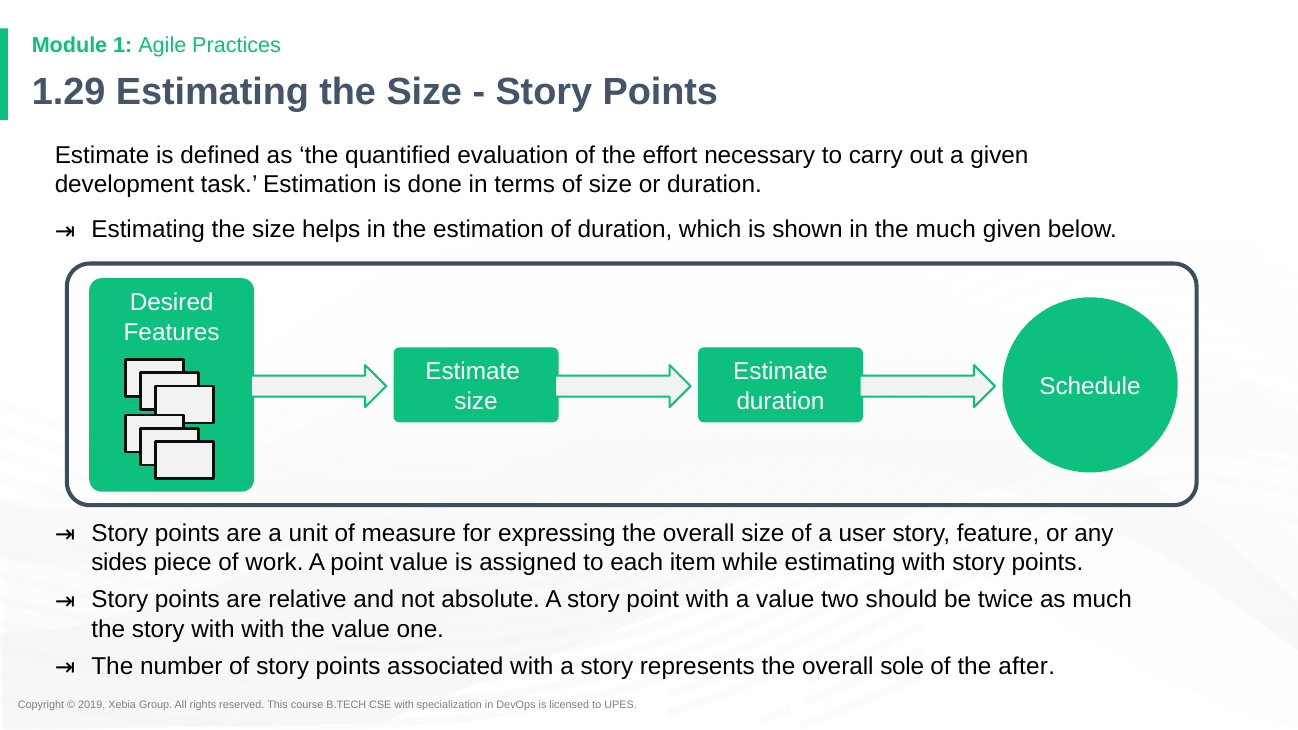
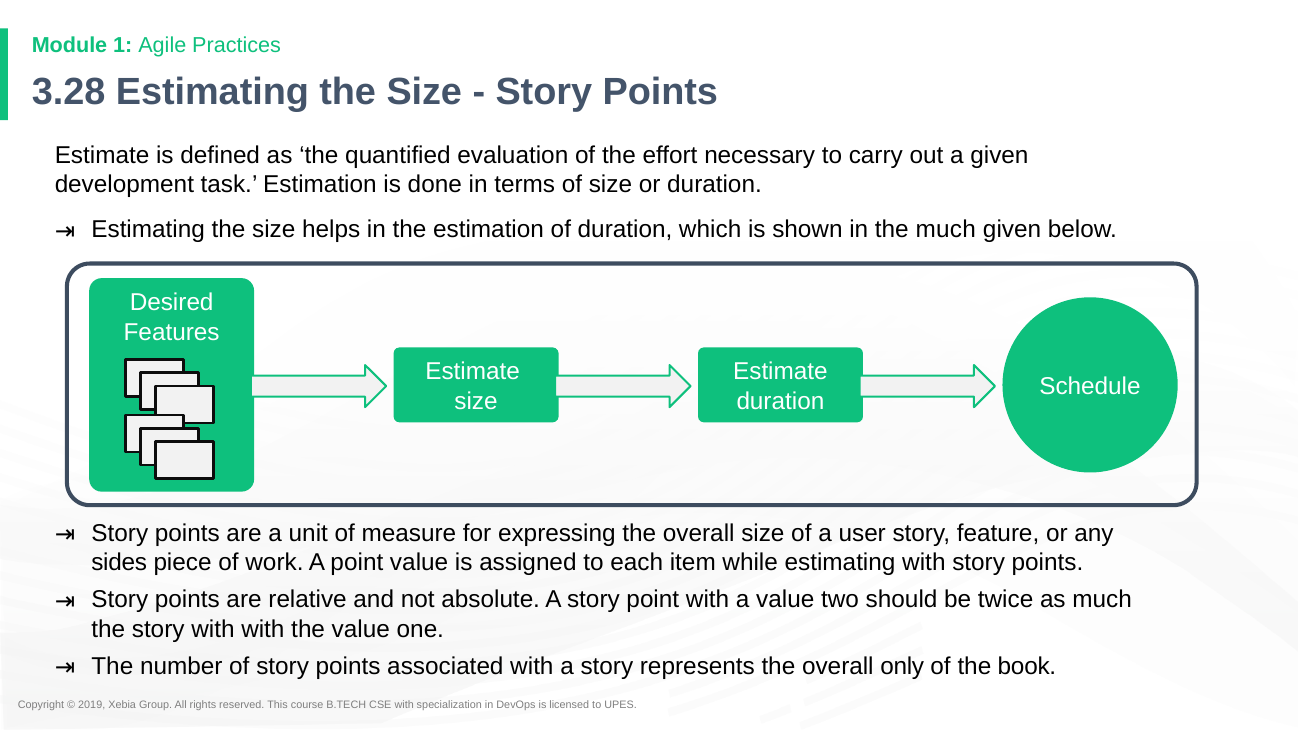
1.29: 1.29 -> 3.28
sole: sole -> only
after: after -> book
